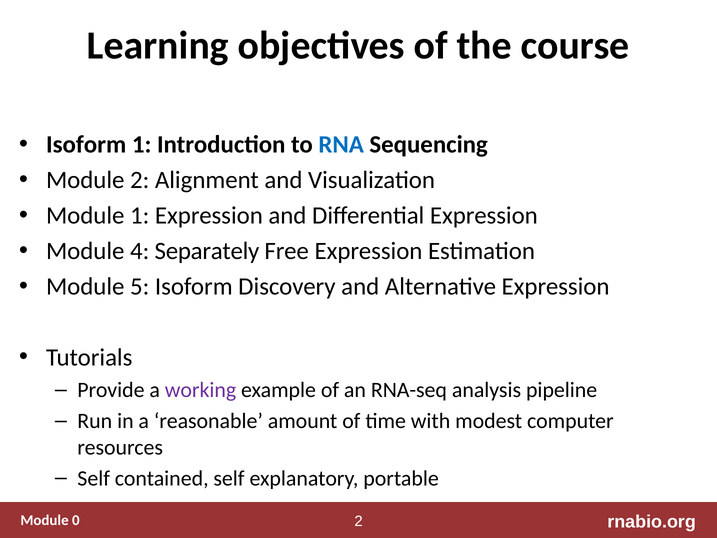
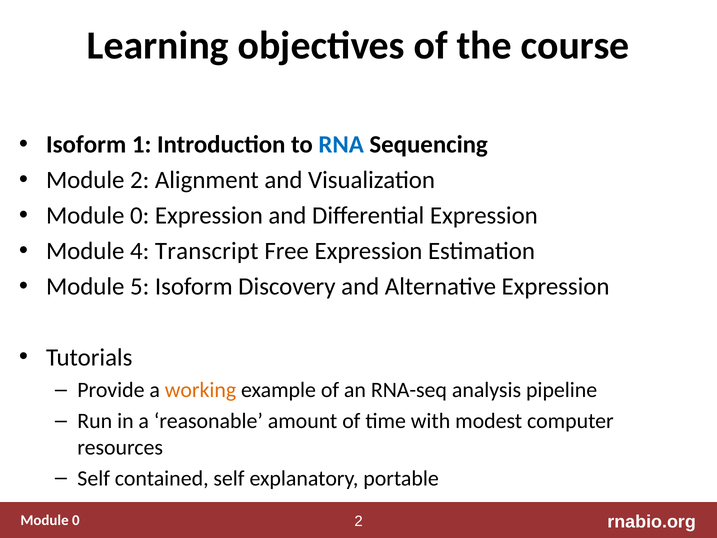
1 at (140, 215): 1 -> 0
Separately: Separately -> Transcript
working colour: purple -> orange
